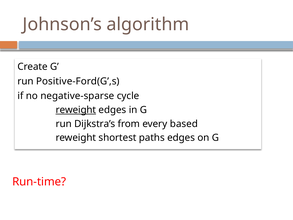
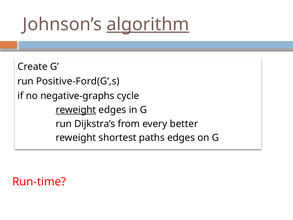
algorithm underline: none -> present
negative-sparse: negative-sparse -> negative-graphs
based: based -> better
